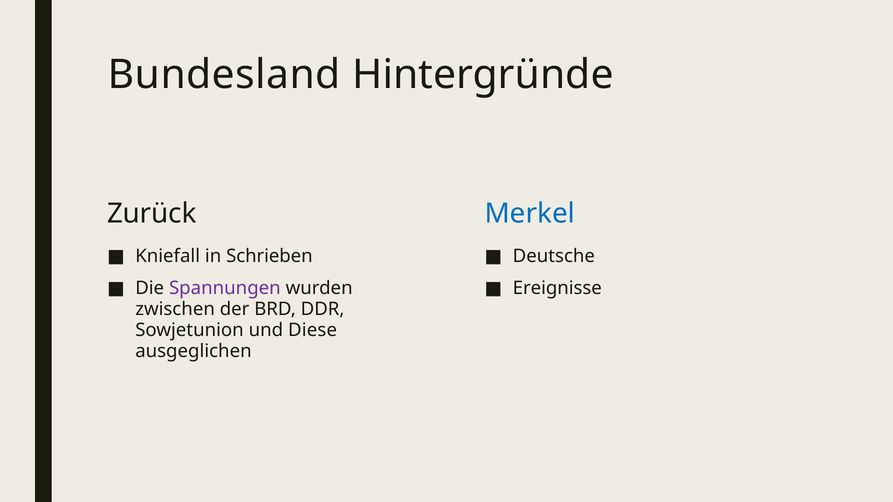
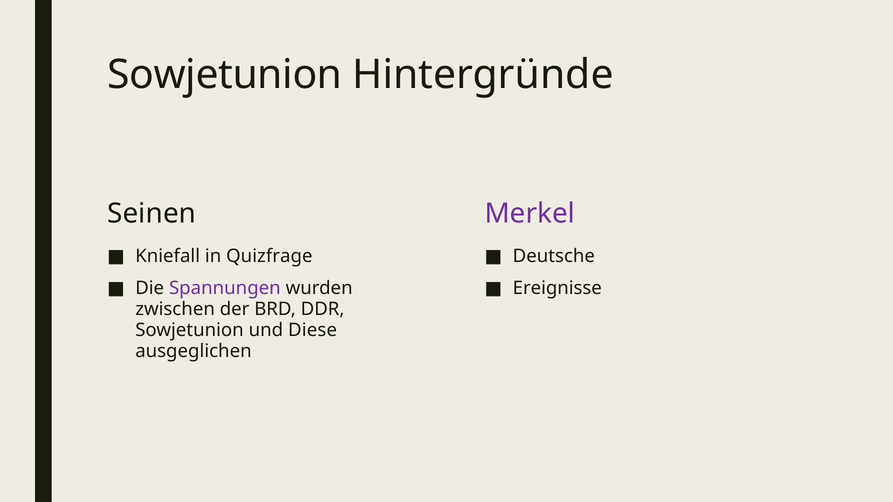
Bundesland at (224, 75): Bundesland -> Sowjetunion
Zurück: Zurück -> Seinen
Merkel colour: blue -> purple
Schrieben: Schrieben -> Quizfrage
